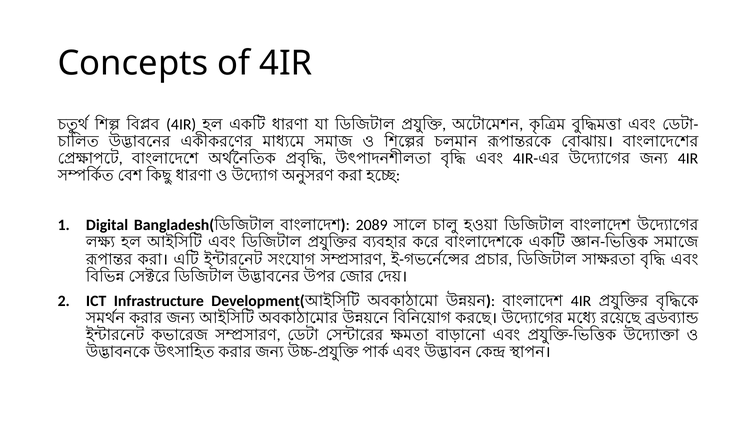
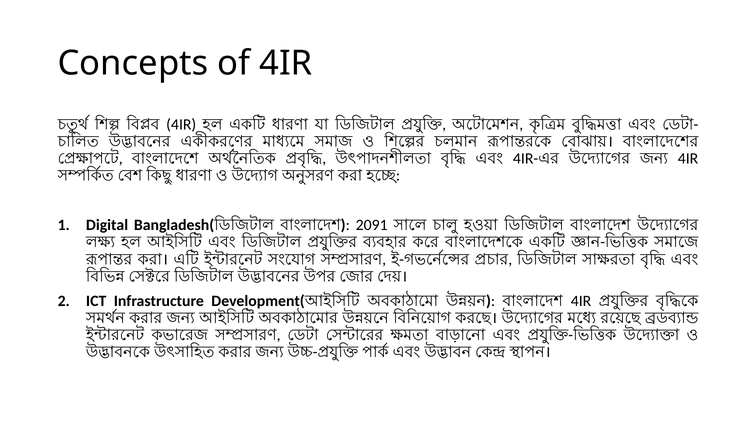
2089: 2089 -> 2091
